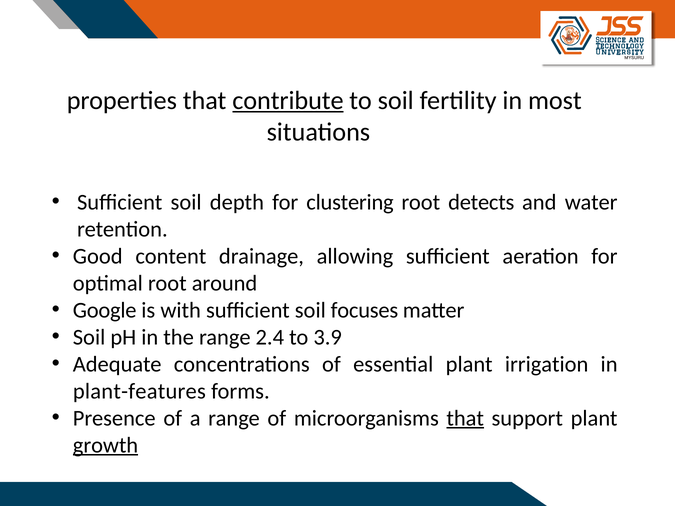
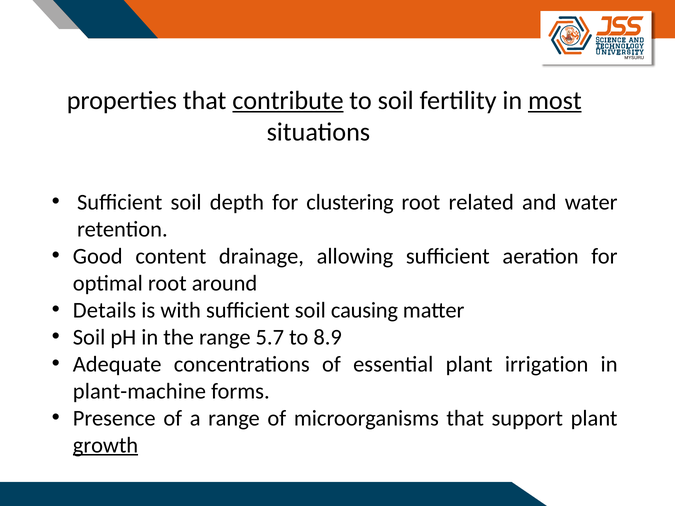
most underline: none -> present
detects: detects -> related
Google: Google -> Details
focuses: focuses -> causing
2.4: 2.4 -> 5.7
3.9: 3.9 -> 8.9
plant-features: plant-features -> plant-machine
that at (465, 418) underline: present -> none
